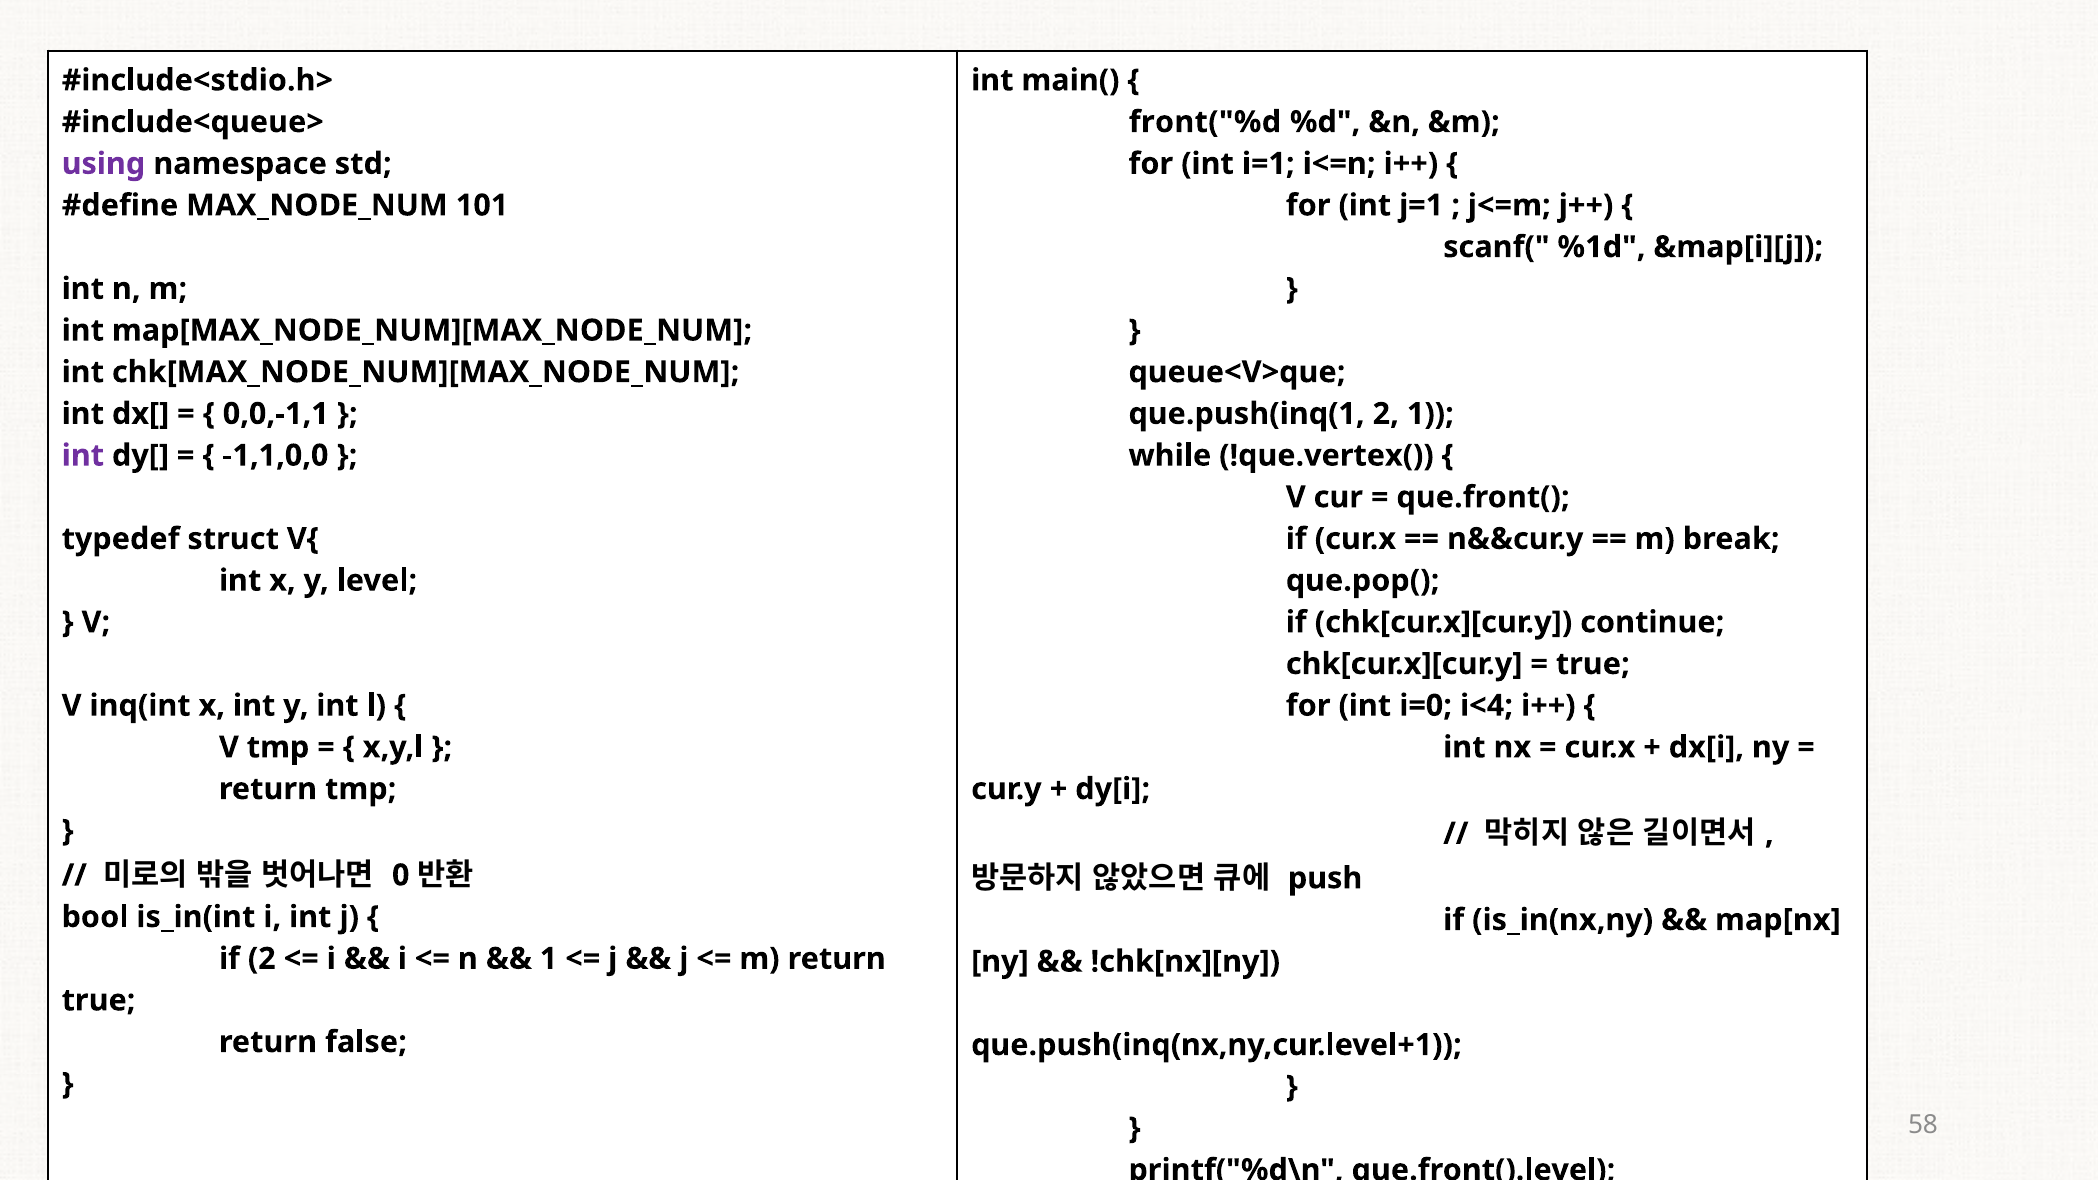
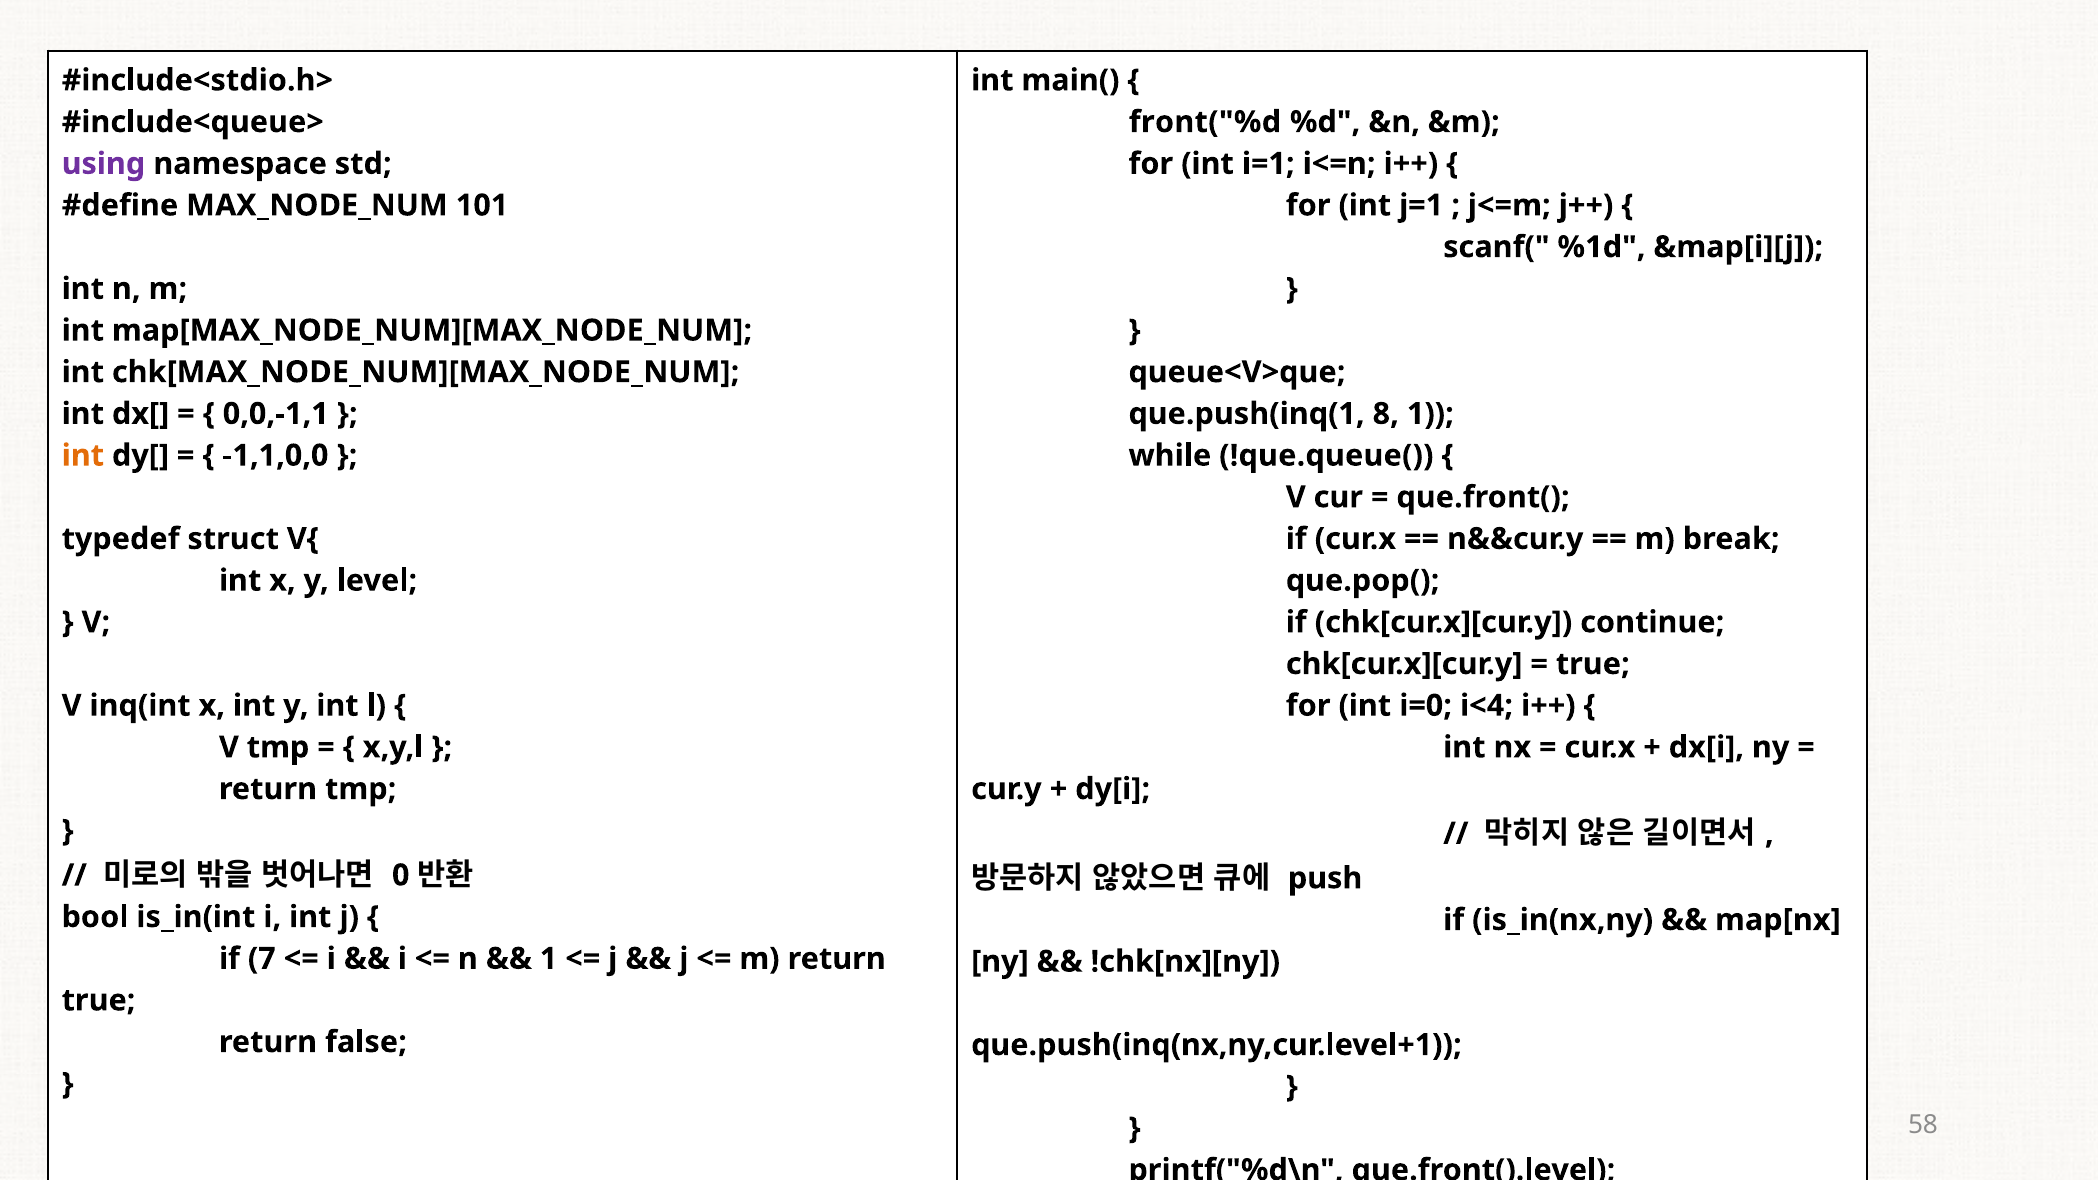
que.push(inq(1 2: 2 -> 8
int at (83, 456) colour: purple -> orange
!que.vertex(: !que.vertex( -> !que.queue(
if 2: 2 -> 7
